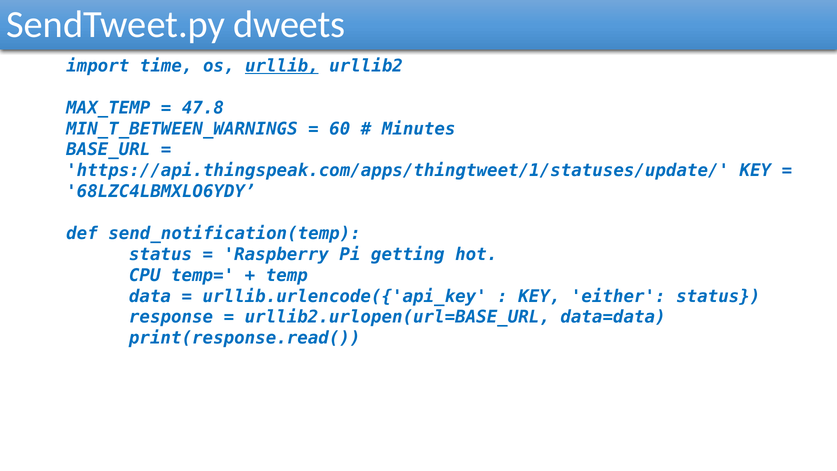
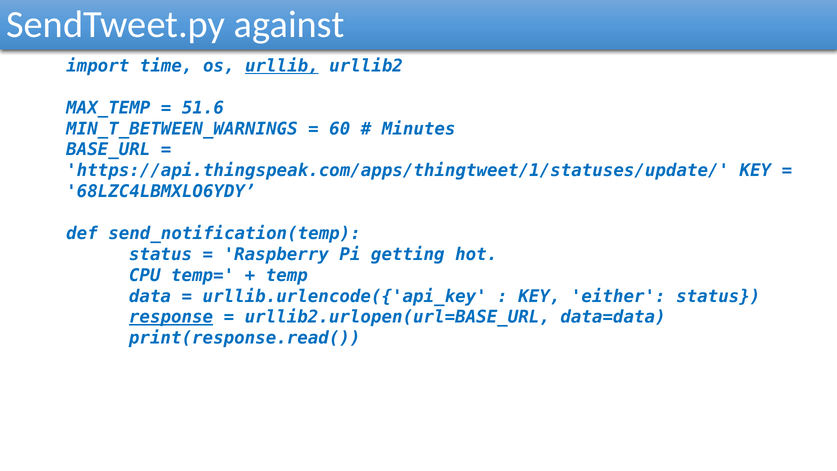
dweets: dweets -> against
47.8: 47.8 -> 51.6
response underline: none -> present
